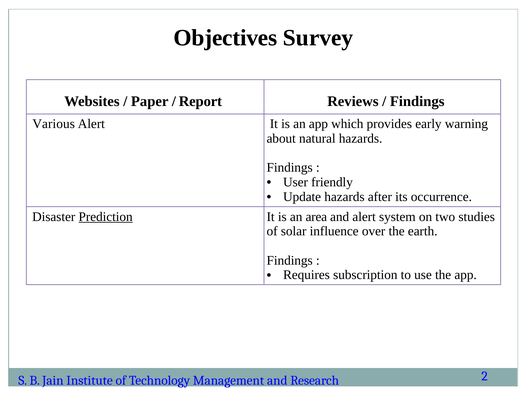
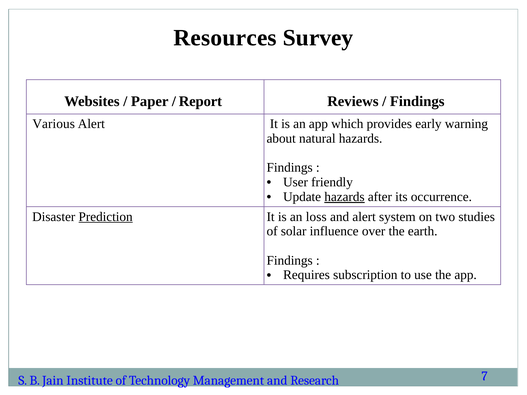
Objectives: Objectives -> Resources
hazards at (344, 197) underline: none -> present
area: area -> loss
2: 2 -> 7
